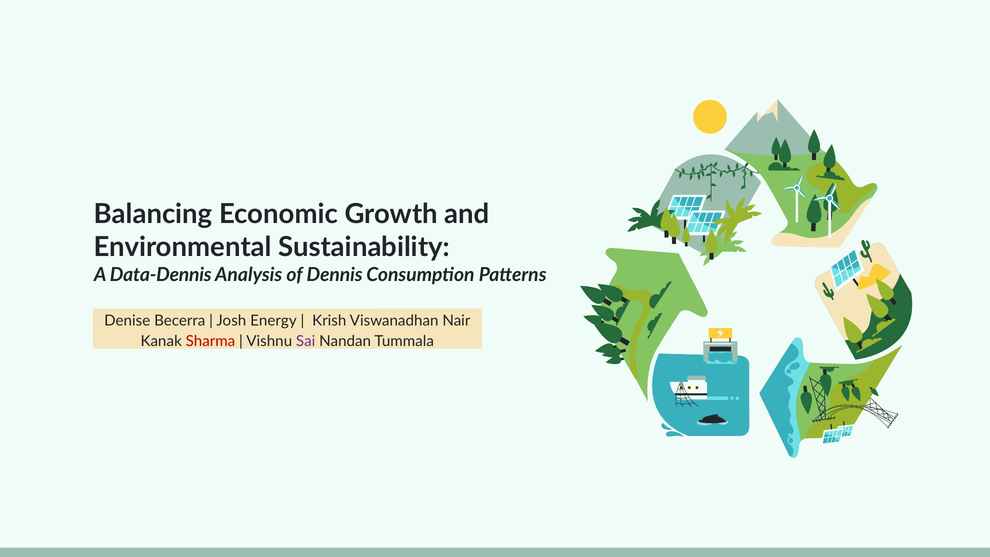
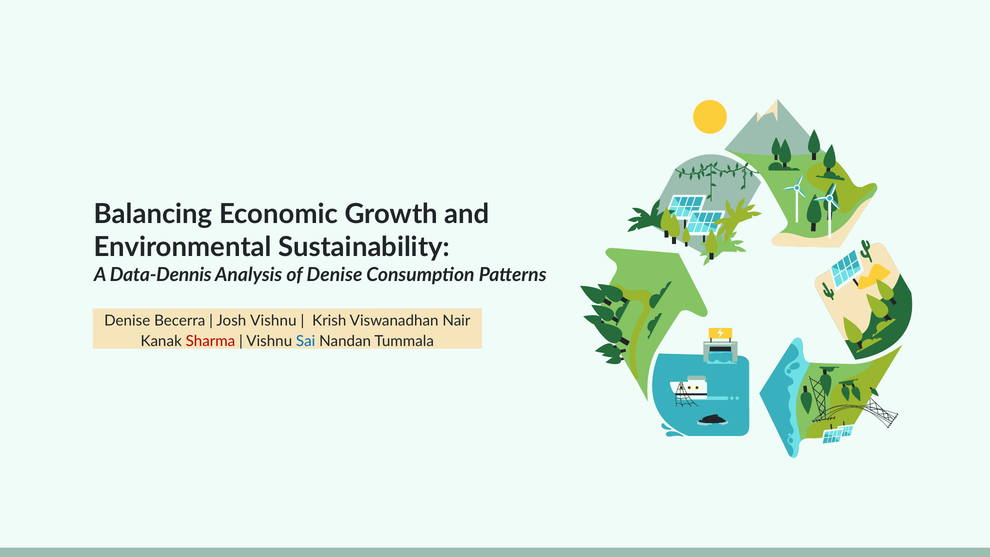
of Dennis: Dennis -> Denise
Josh Energy: Energy -> Vishnu
Sai colour: purple -> blue
